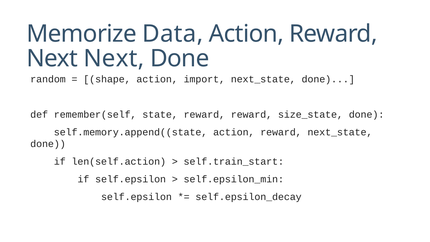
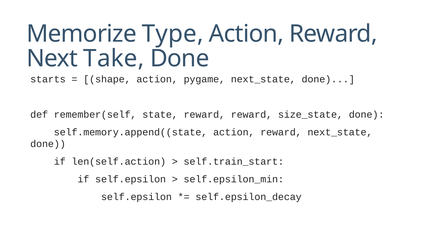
Data: Data -> Type
Next Next: Next -> Take
random: random -> starts
import: import -> pygame
